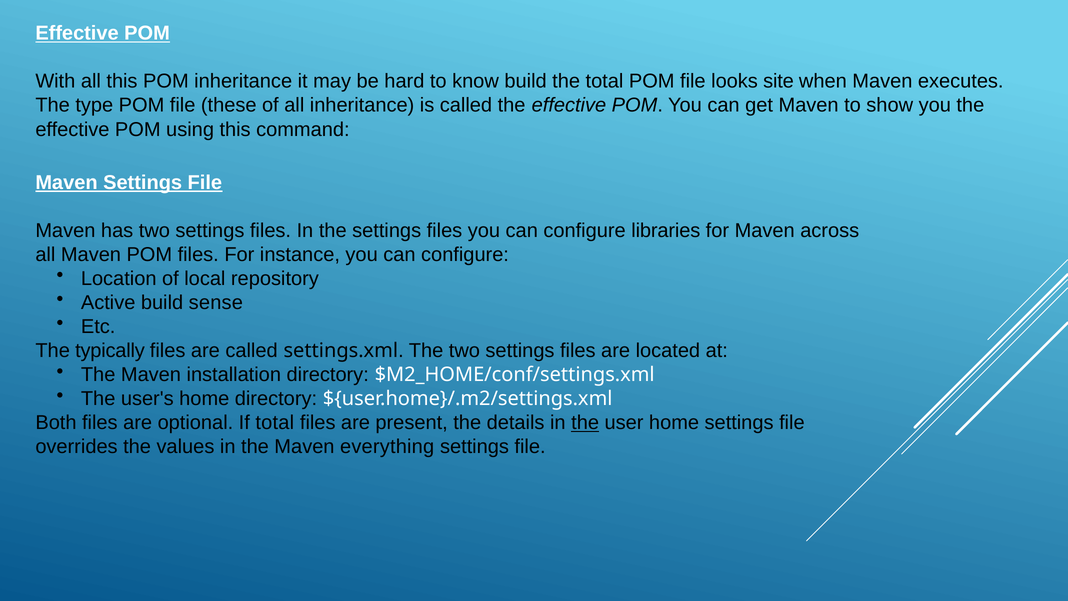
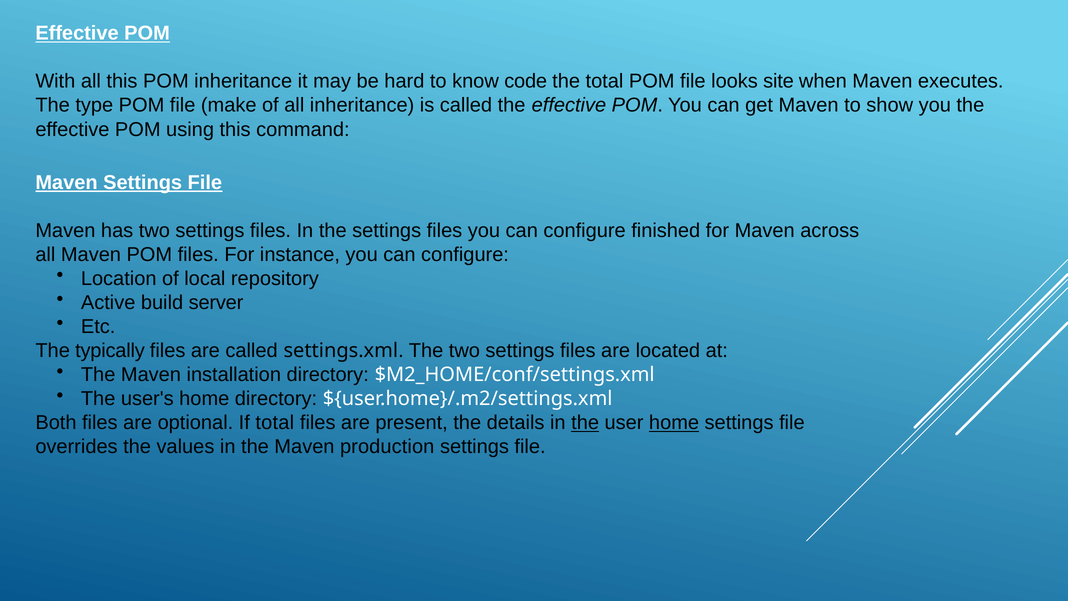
know build: build -> code
these: these -> make
libraries: libraries -> finished
sense: sense -> server
home at (674, 423) underline: none -> present
everything: everything -> production
